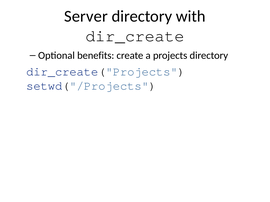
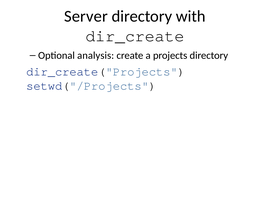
benefits: benefits -> analysis
